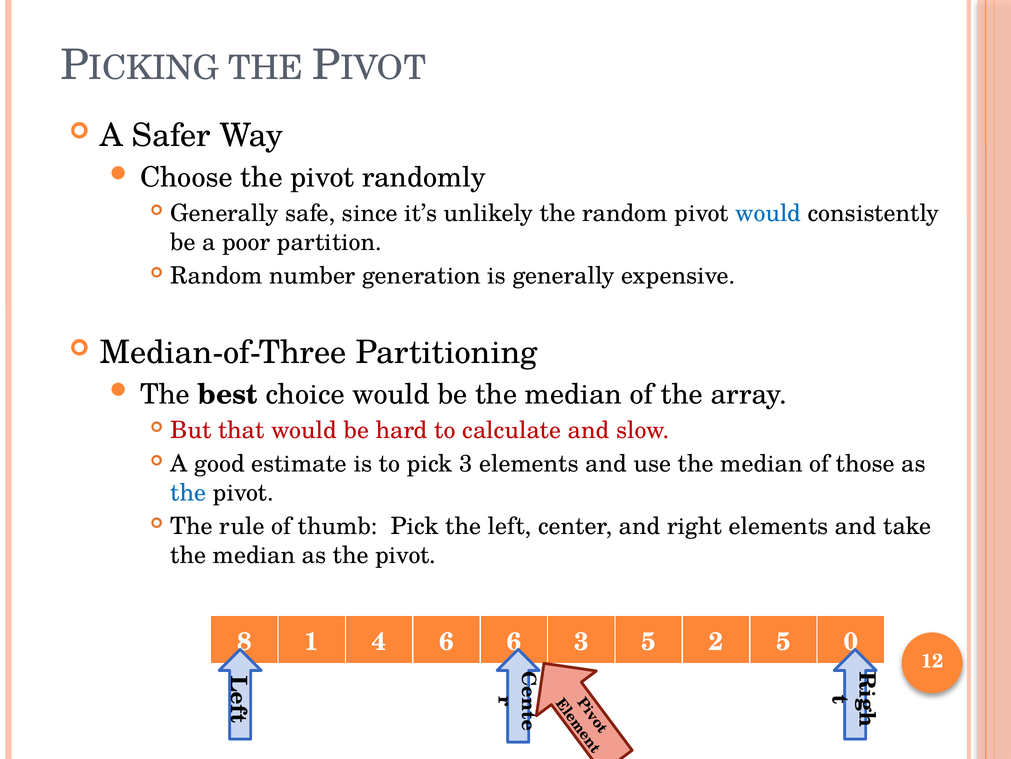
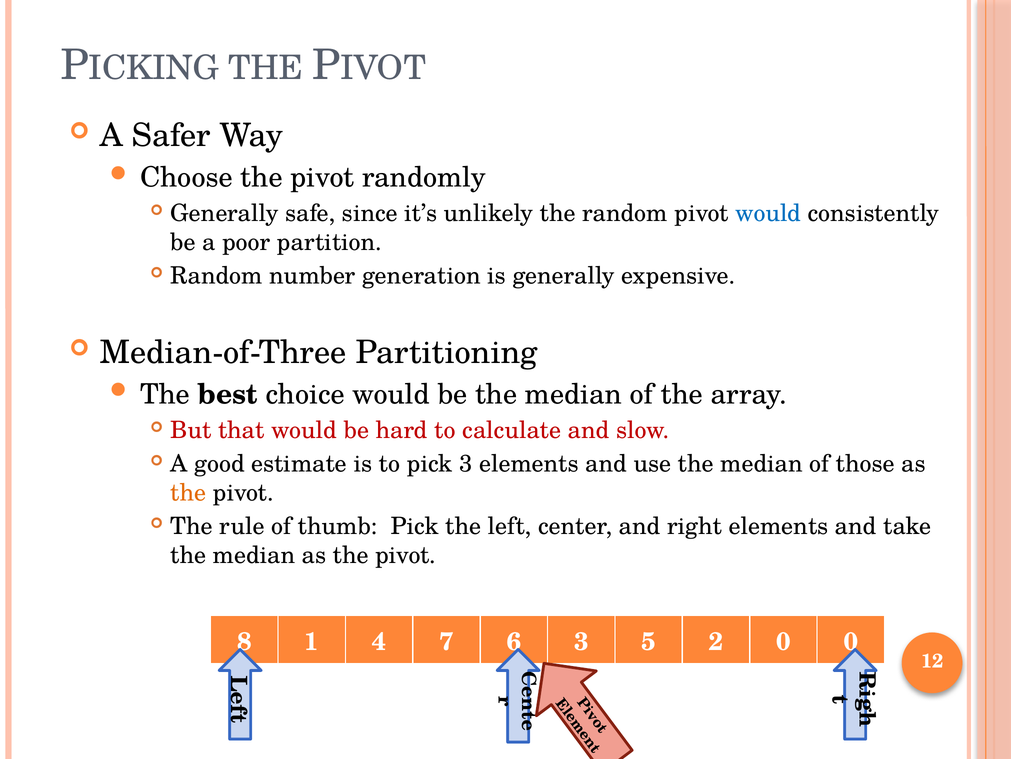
the at (188, 492) colour: blue -> orange
4 6: 6 -> 7
2 5: 5 -> 0
